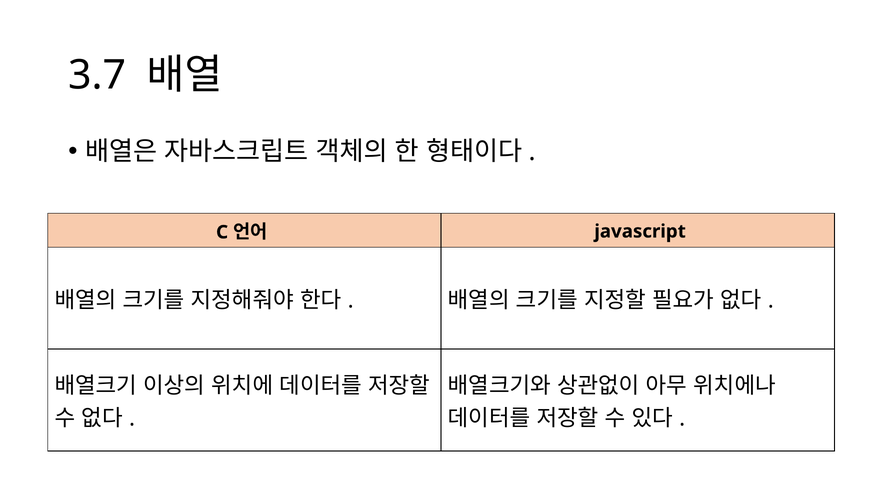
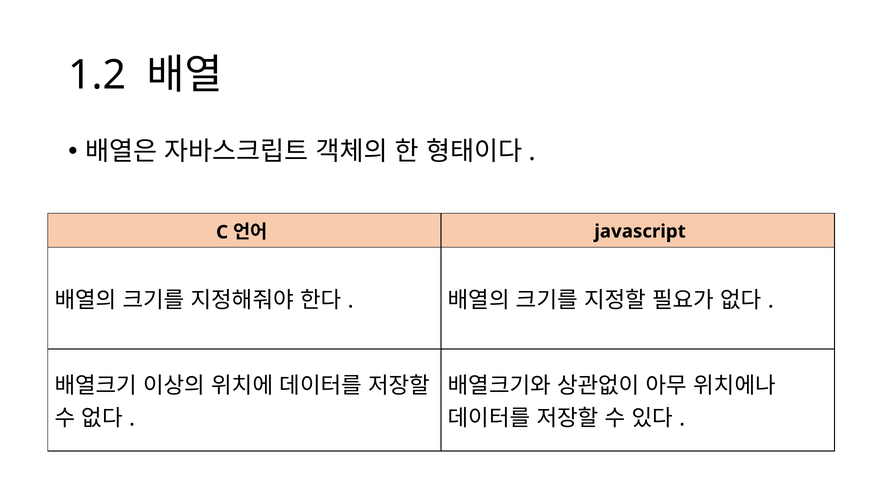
3.7: 3.7 -> 1.2
